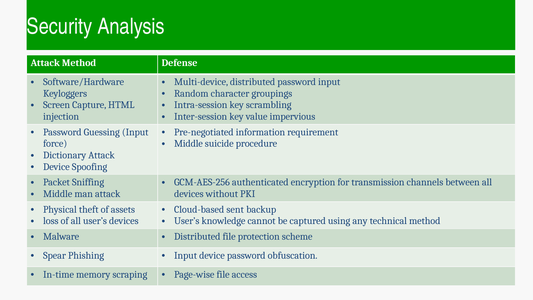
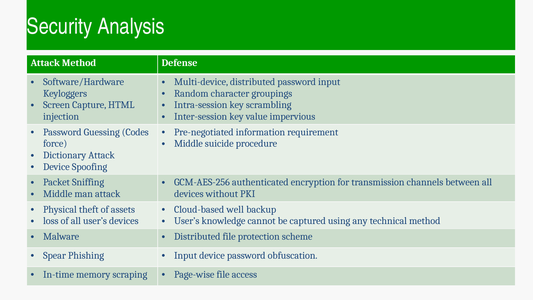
Guessing Input: Input -> Codes
sent: sent -> well
